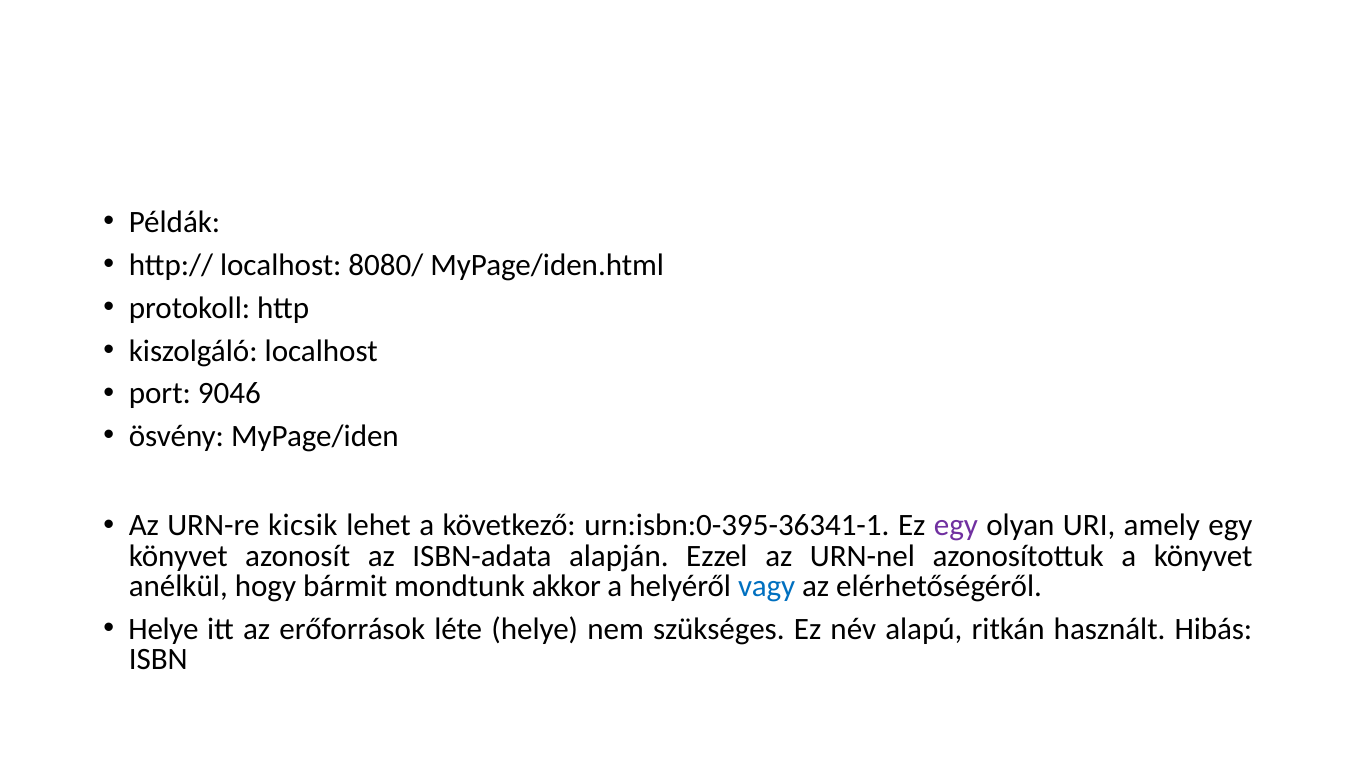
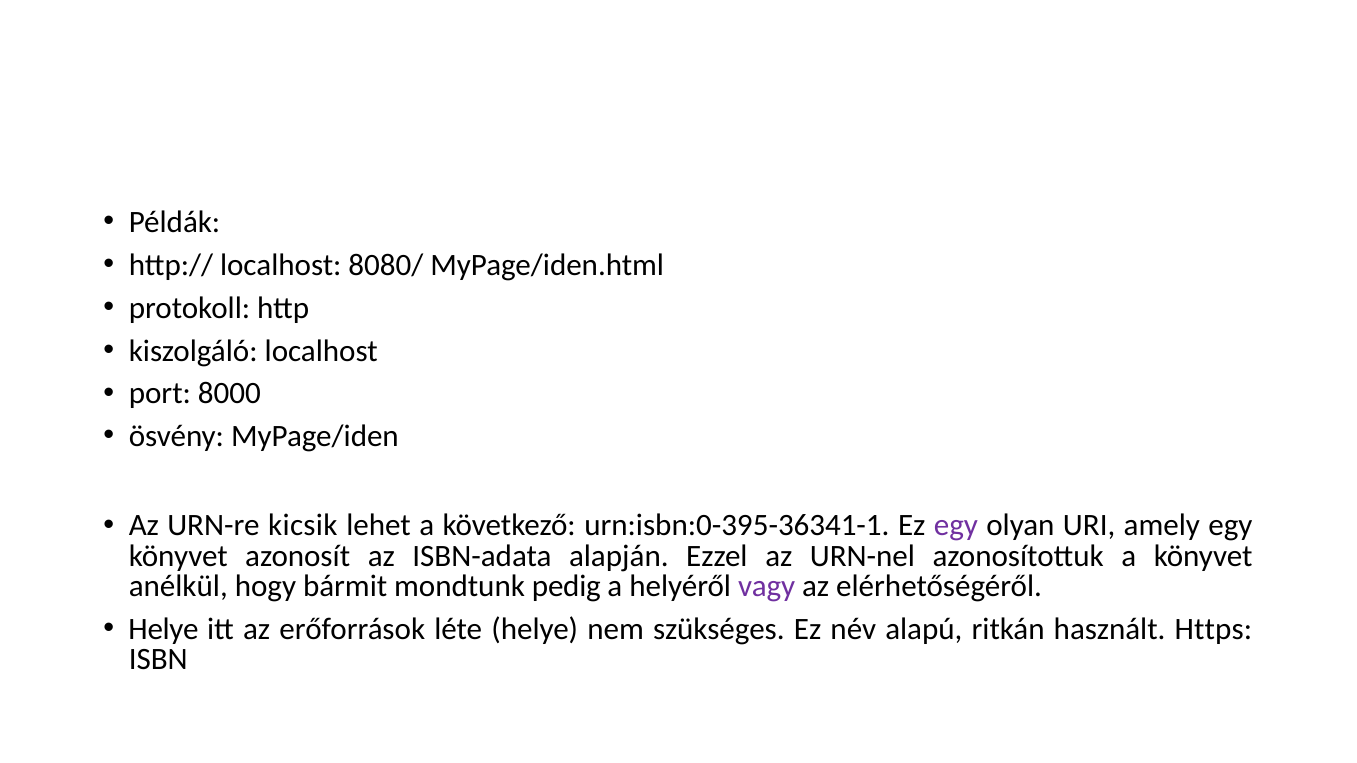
9046: 9046 -> 8000
akkor: akkor -> pedig
vagy colour: blue -> purple
Hibás: Hibás -> Https
